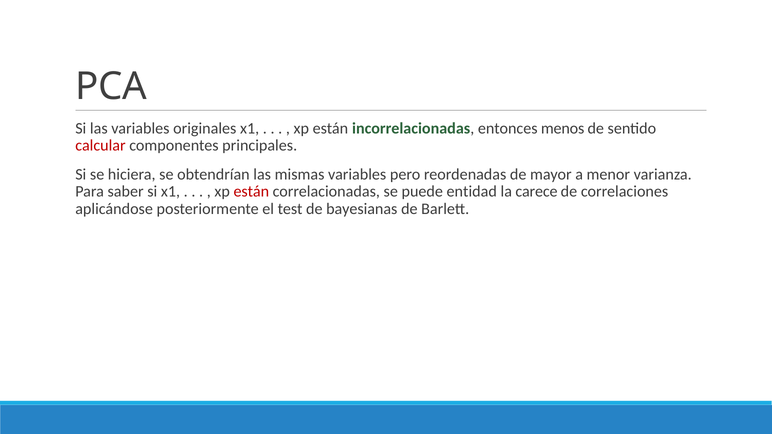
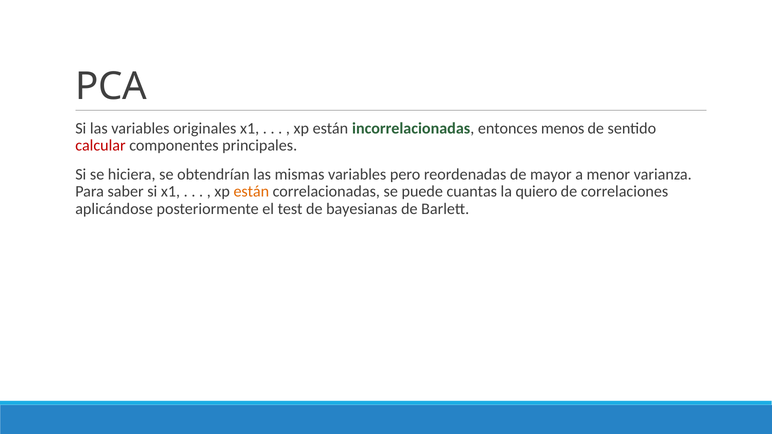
están at (251, 192) colour: red -> orange
entidad: entidad -> cuantas
carece: carece -> quiero
